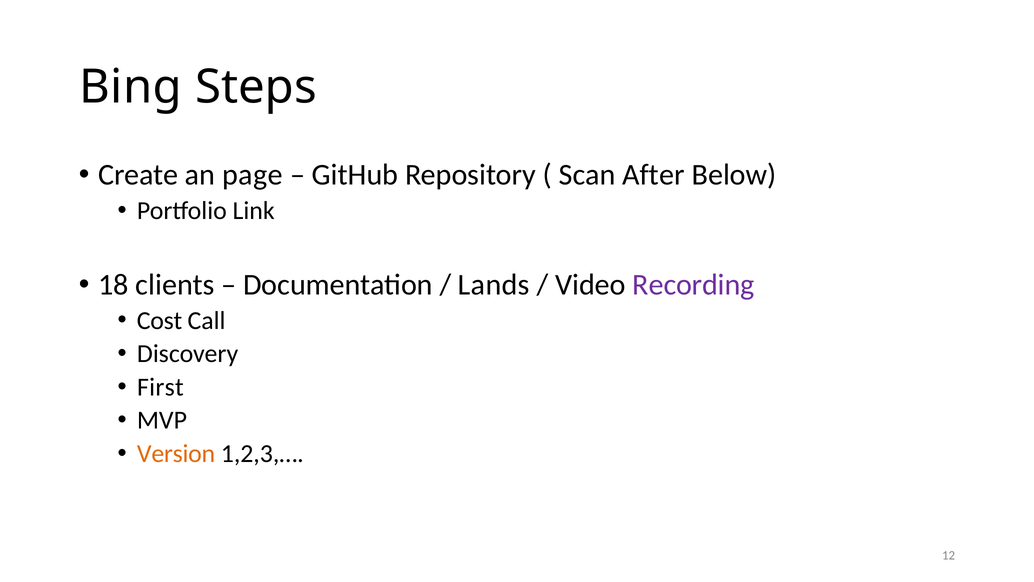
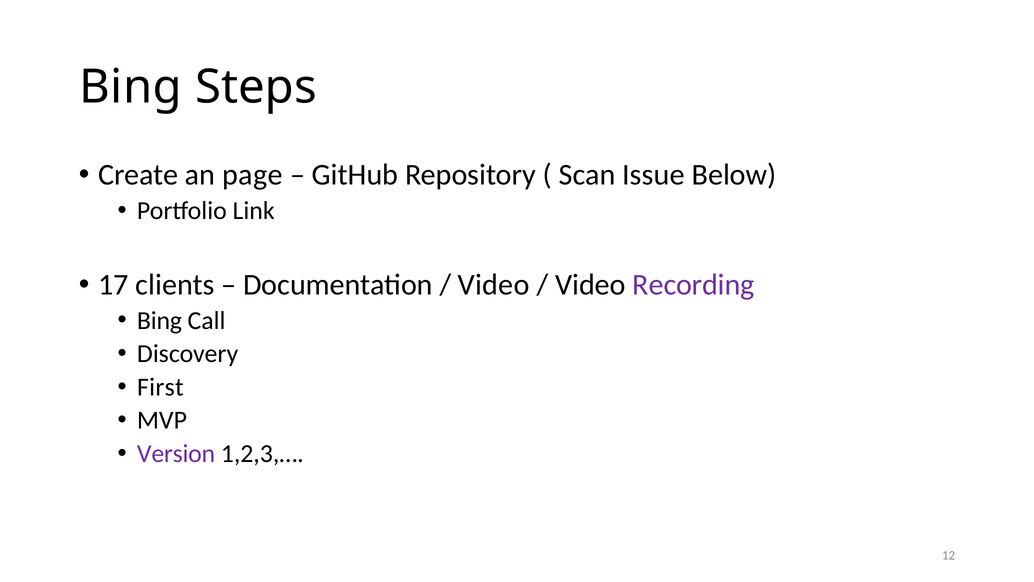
After: After -> Issue
18: 18 -> 17
Lands at (494, 285): Lands -> Video
Cost at (160, 320): Cost -> Bing
Version colour: orange -> purple
